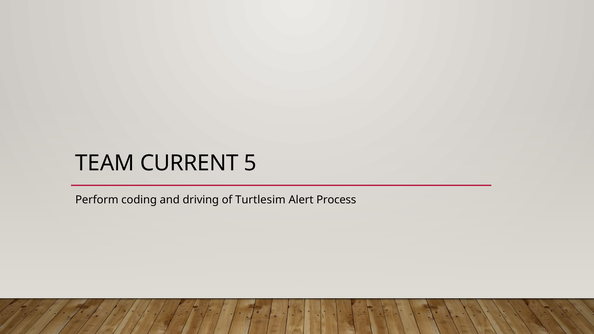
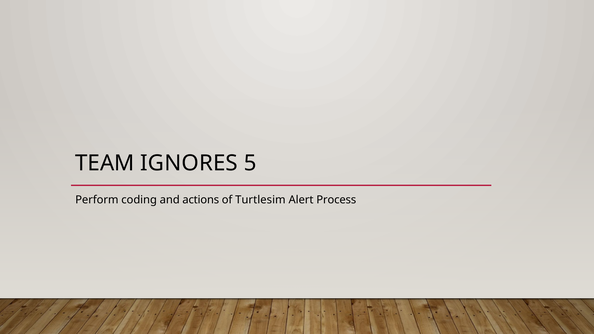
CURRENT: CURRENT -> IGNORES
driving: driving -> actions
